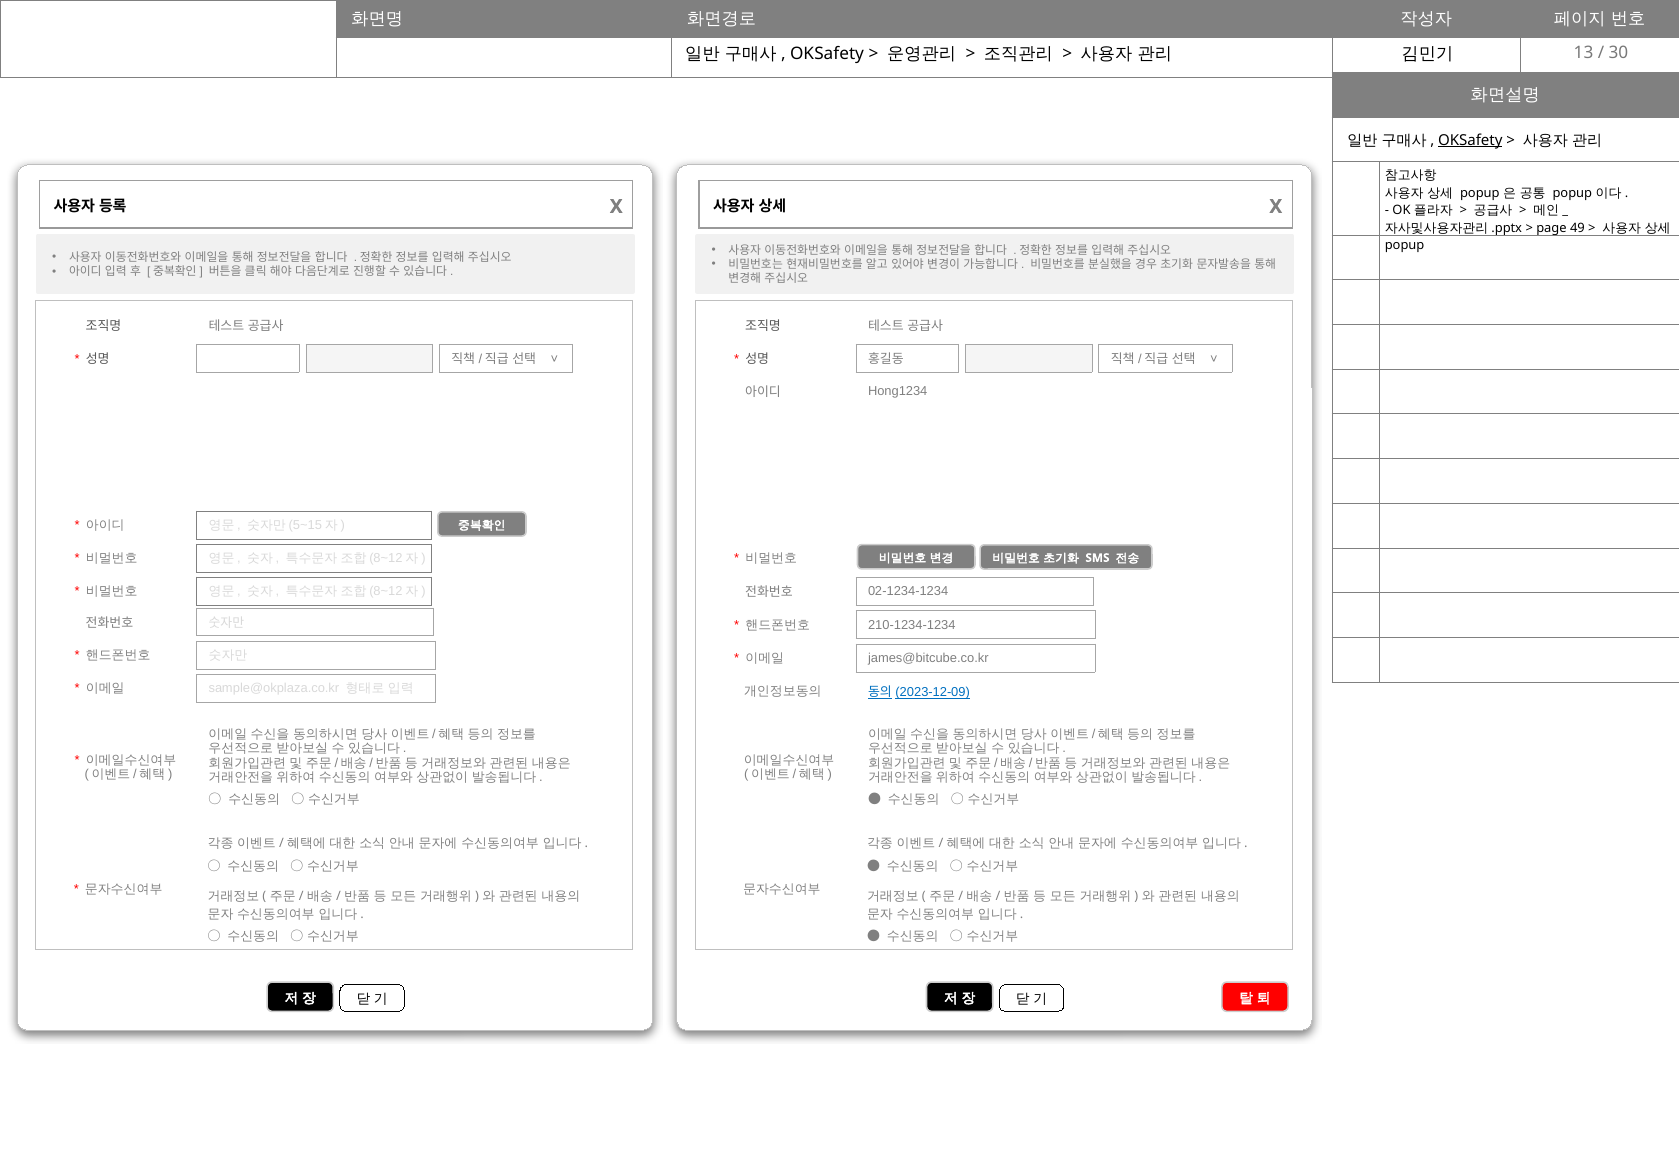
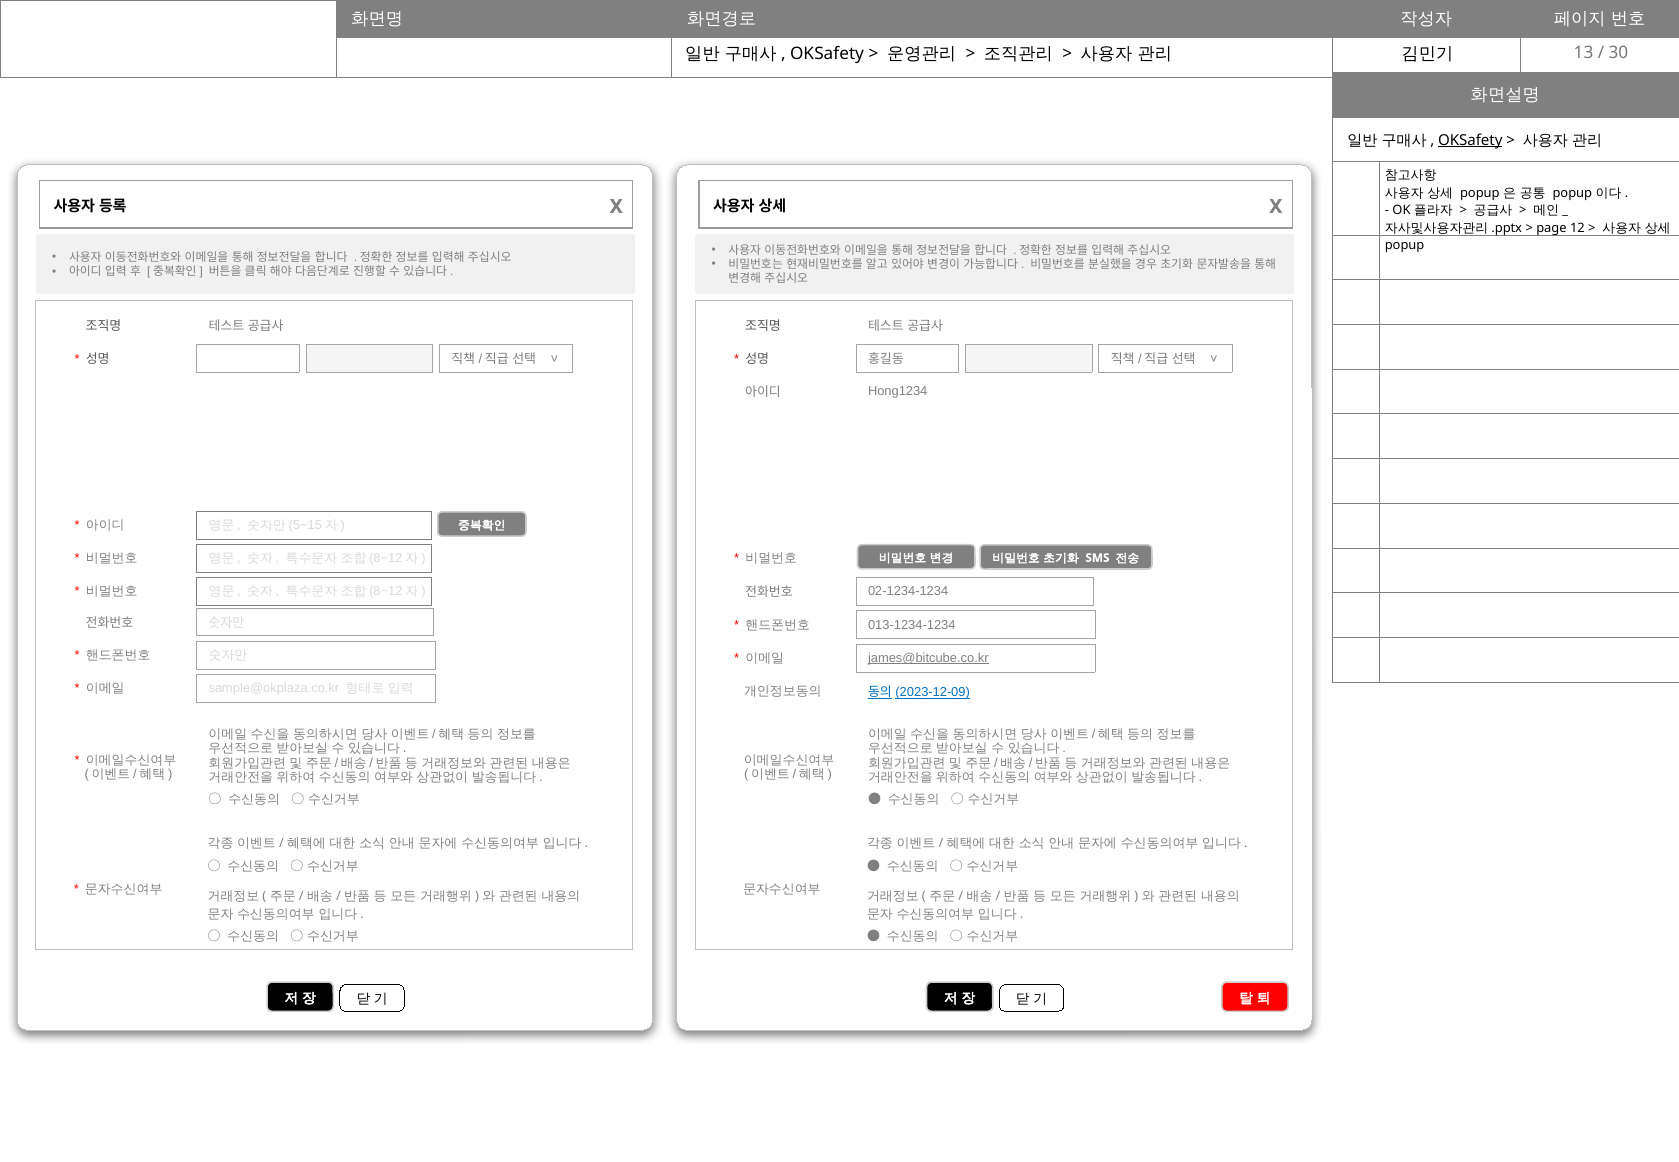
49: 49 -> 12
210-1234-1234: 210-1234-1234 -> 013-1234-1234
james@bitcube.co.kr underline: none -> present
